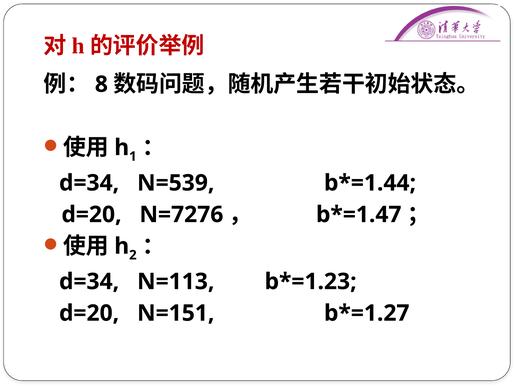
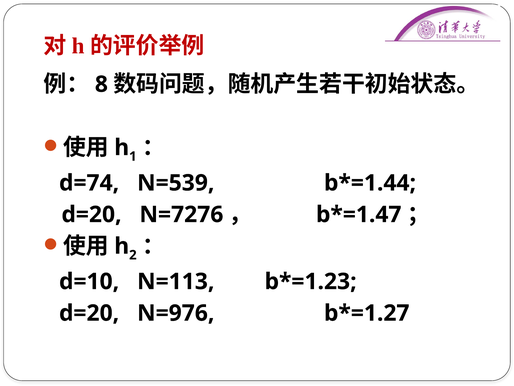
d=34 at (89, 183): d=34 -> d=74
d=34 at (89, 281): d=34 -> d=10
N=151: N=151 -> N=976
